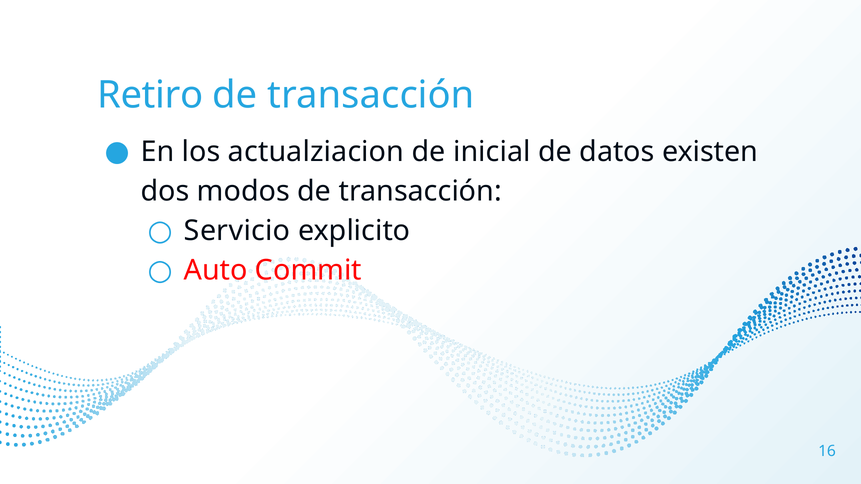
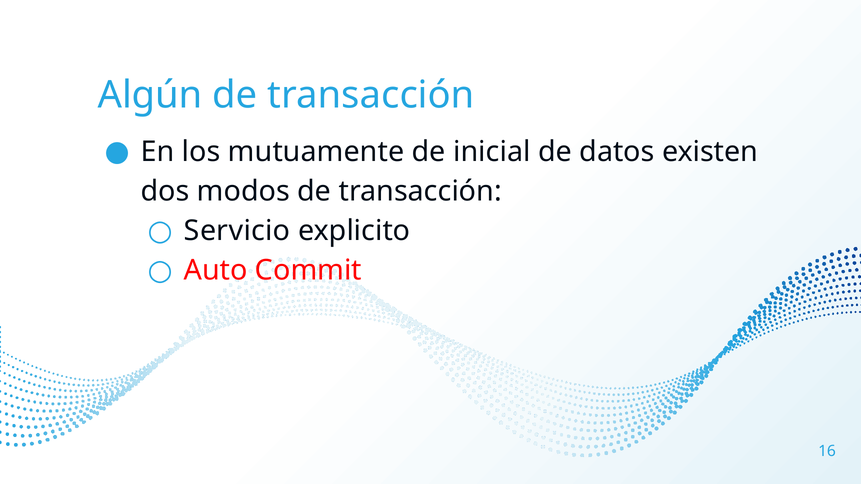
Retiro: Retiro -> Algún
actualziacion: actualziacion -> mutuamente
